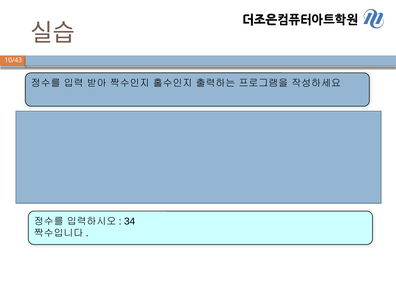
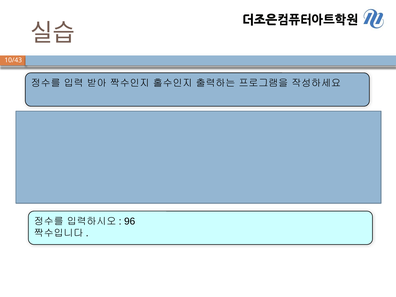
34: 34 -> 96
